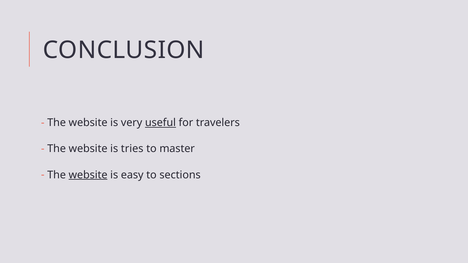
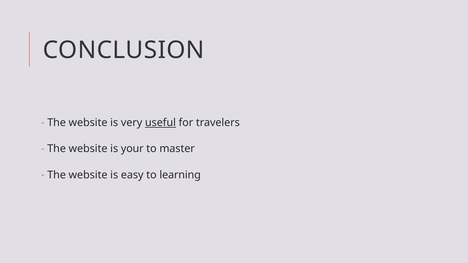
tries: tries -> your
website at (88, 175) underline: present -> none
sections: sections -> learning
